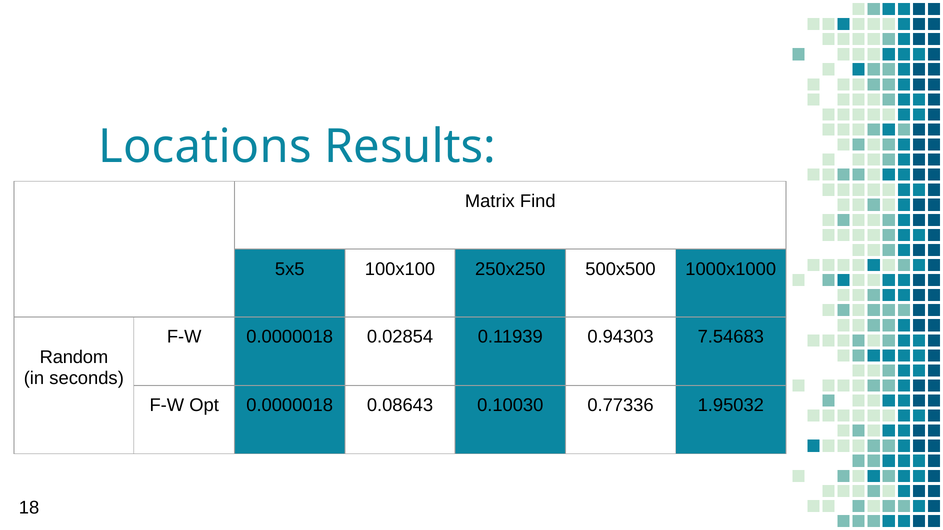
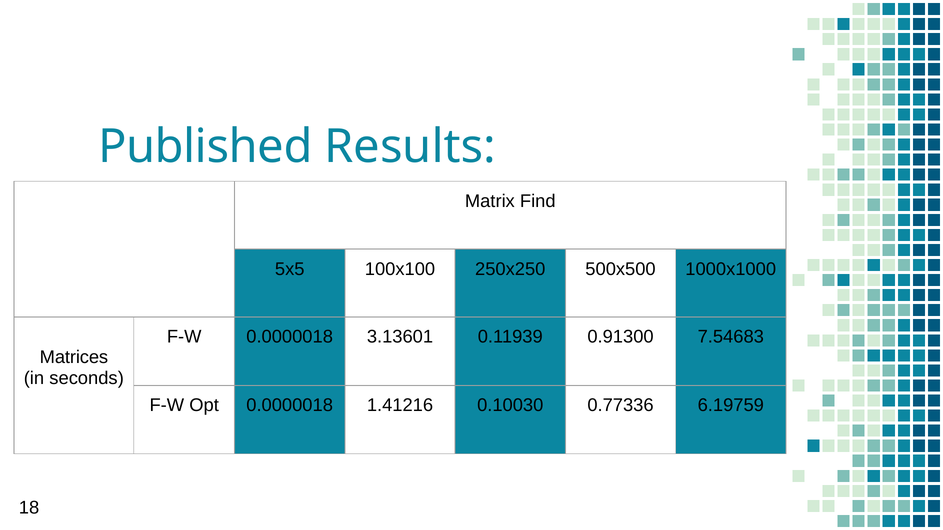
Locations: Locations -> Published
0.02854: 0.02854 -> 3.13601
0.94303: 0.94303 -> 0.91300
Random: Random -> Matrices
0.08643: 0.08643 -> 1.41216
1.95032: 1.95032 -> 6.19759
